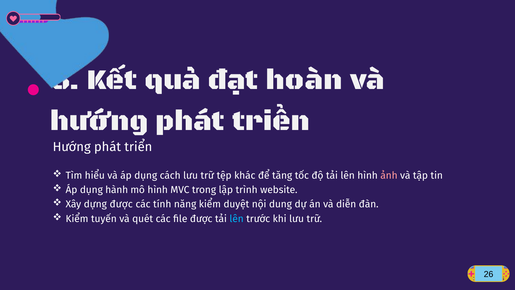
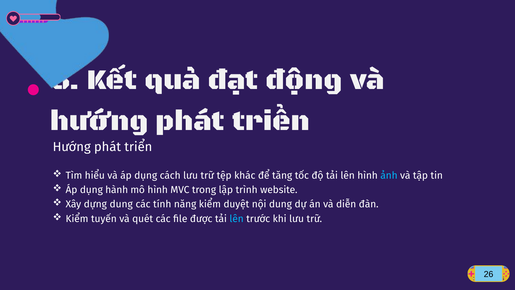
hoàn: hoàn -> động
ảnh colour: pink -> light blue
dựng được: được -> dung
